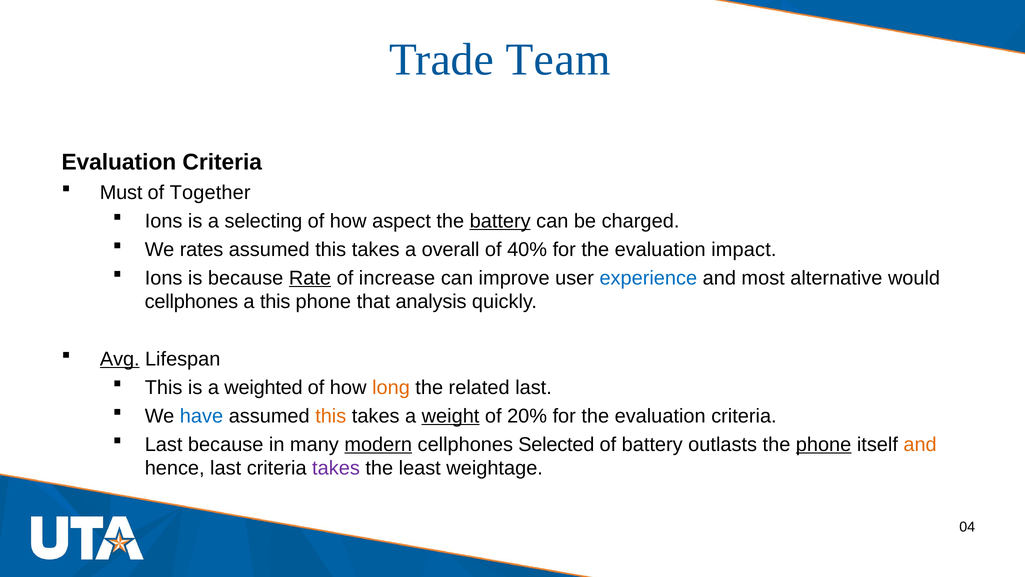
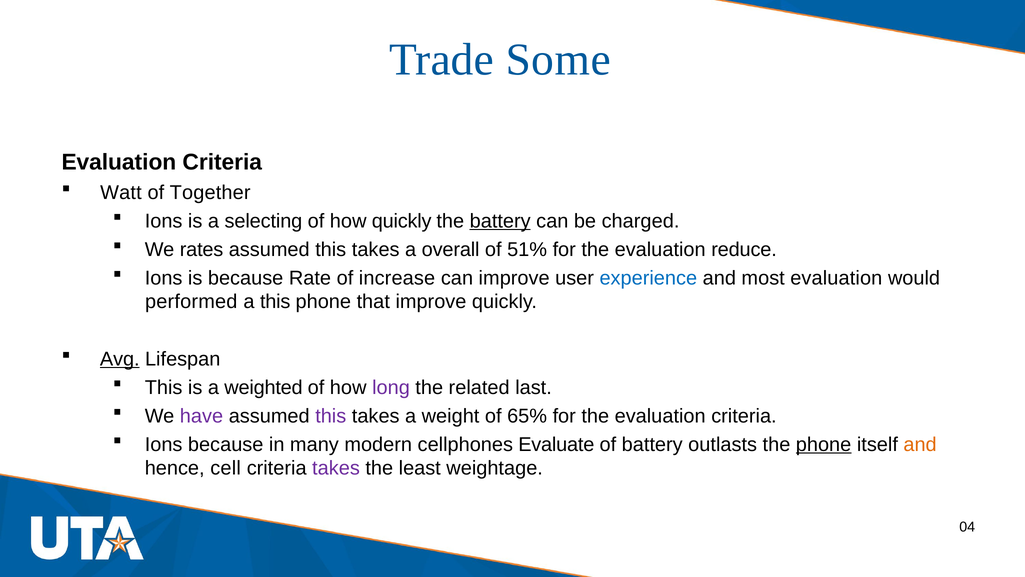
Team: Team -> Some
Must: Must -> Watt
how aspect: aspect -> quickly
40%: 40% -> 51%
impact: impact -> reduce
Rate underline: present -> none
most alternative: alternative -> evaluation
cellphones at (191, 302): cellphones -> performed
that analysis: analysis -> improve
long colour: orange -> purple
have colour: blue -> purple
this at (331, 416) colour: orange -> purple
weight underline: present -> none
20%: 20% -> 65%
Last at (164, 444): Last -> Ions
modern underline: present -> none
Selected: Selected -> Evaluate
hence last: last -> cell
